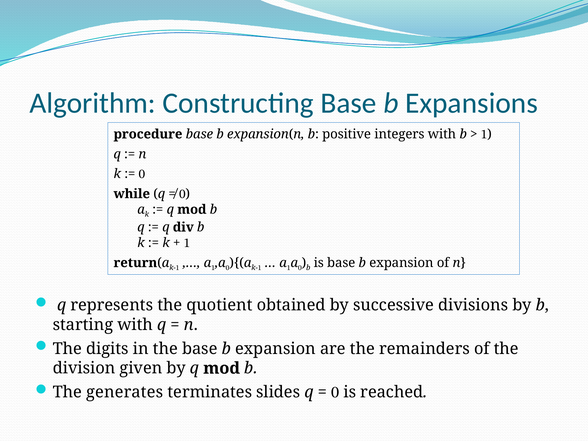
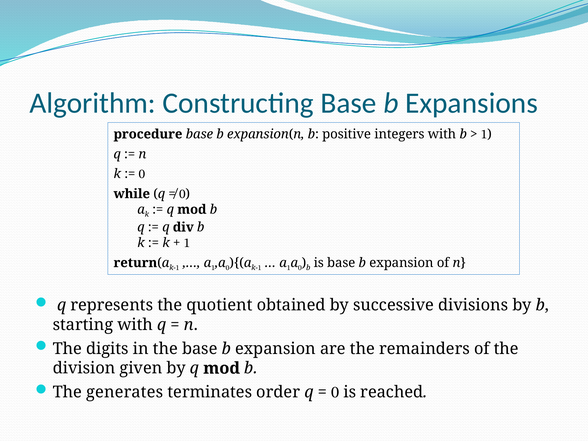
slides: slides -> order
